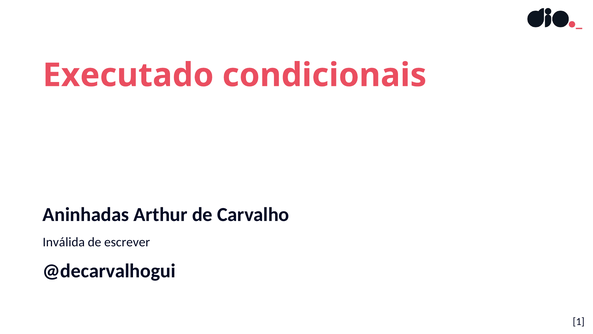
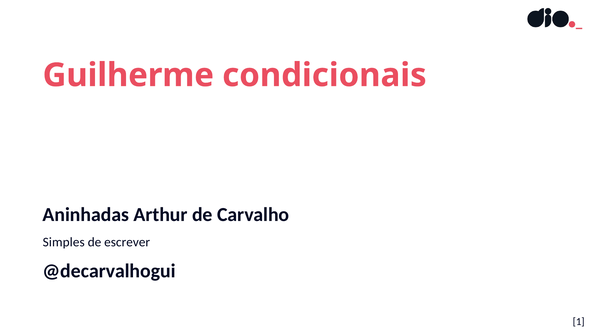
Executado: Executado -> Guilherme
Inválida: Inválida -> Simples
